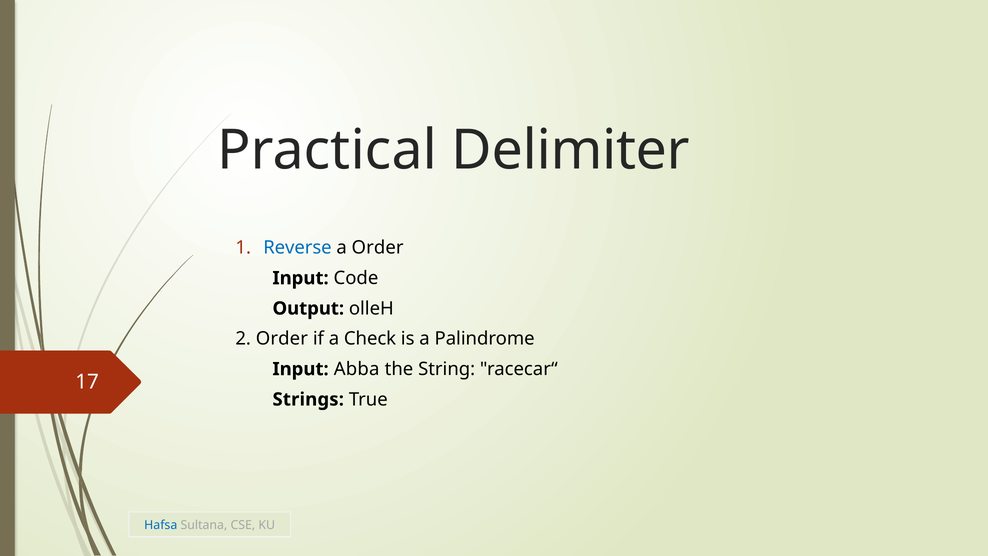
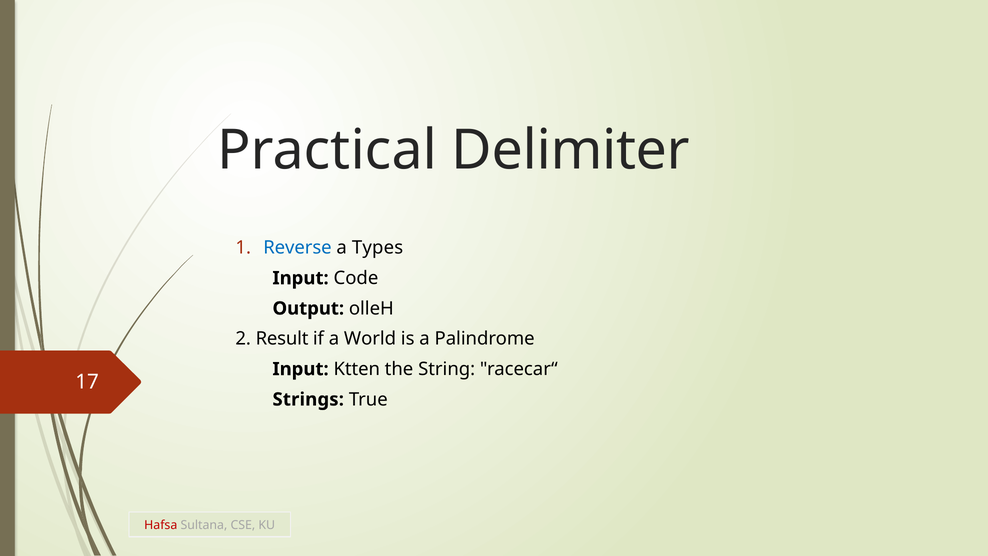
a Order: Order -> Types
2 Order: Order -> Result
Check: Check -> World
Abba: Abba -> Ktten
Hafsa colour: blue -> red
